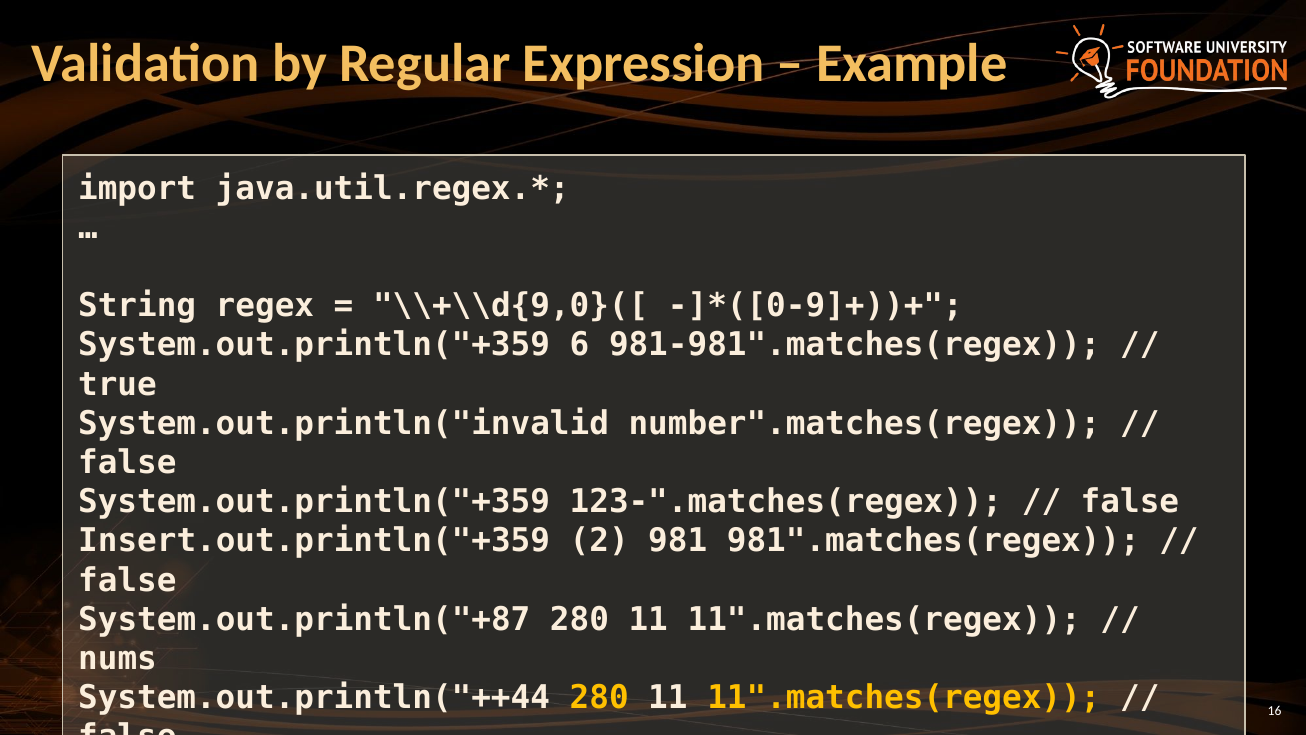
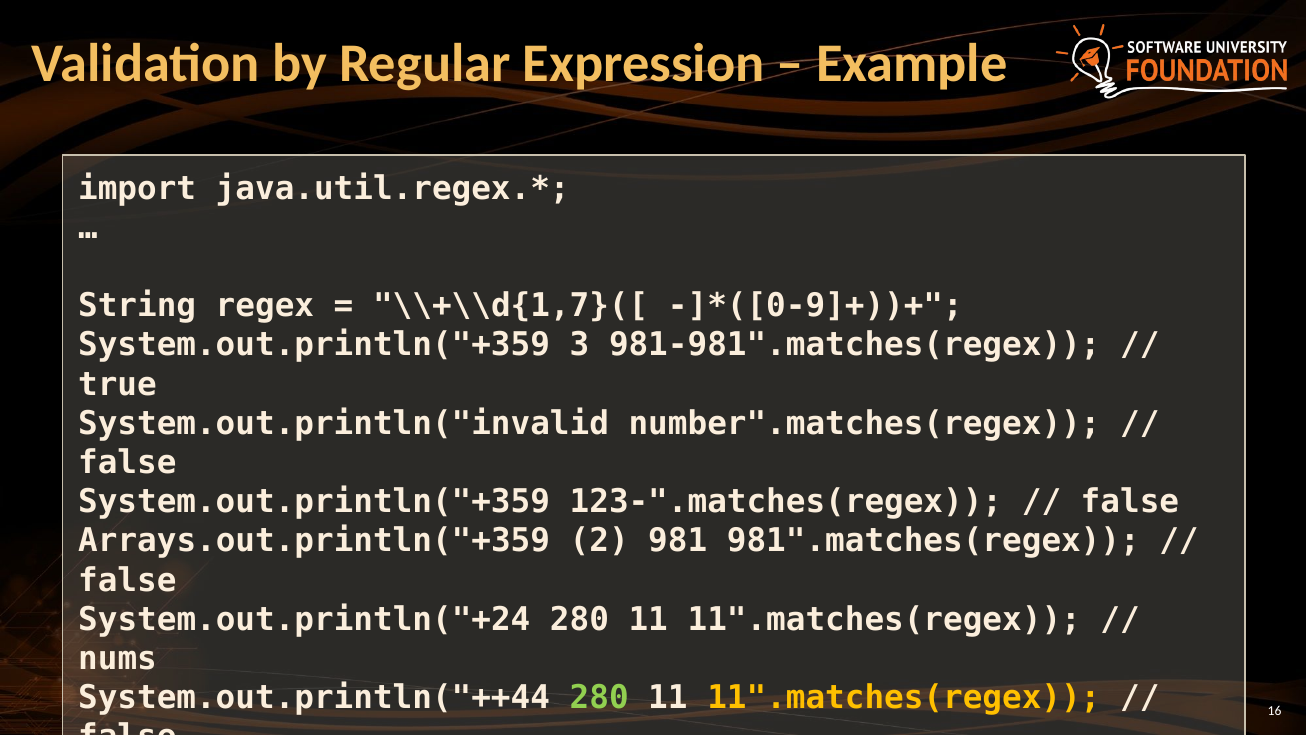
\\+\\d{9,0}([: \\+\\d{9,0}([ -> \\+\\d{1,7}([
6: 6 -> 3
Insert.out.println("+359: Insert.out.println("+359 -> Arrays.out.println("+359
System.out.println("+87: System.out.println("+87 -> System.out.println("+24
280 at (599, 698) colour: yellow -> light green
